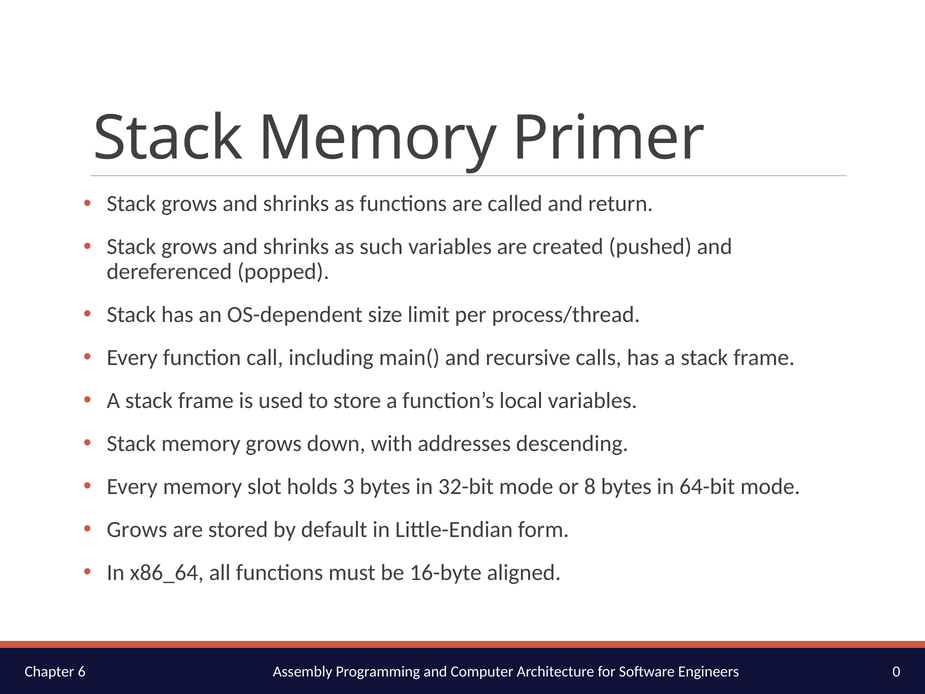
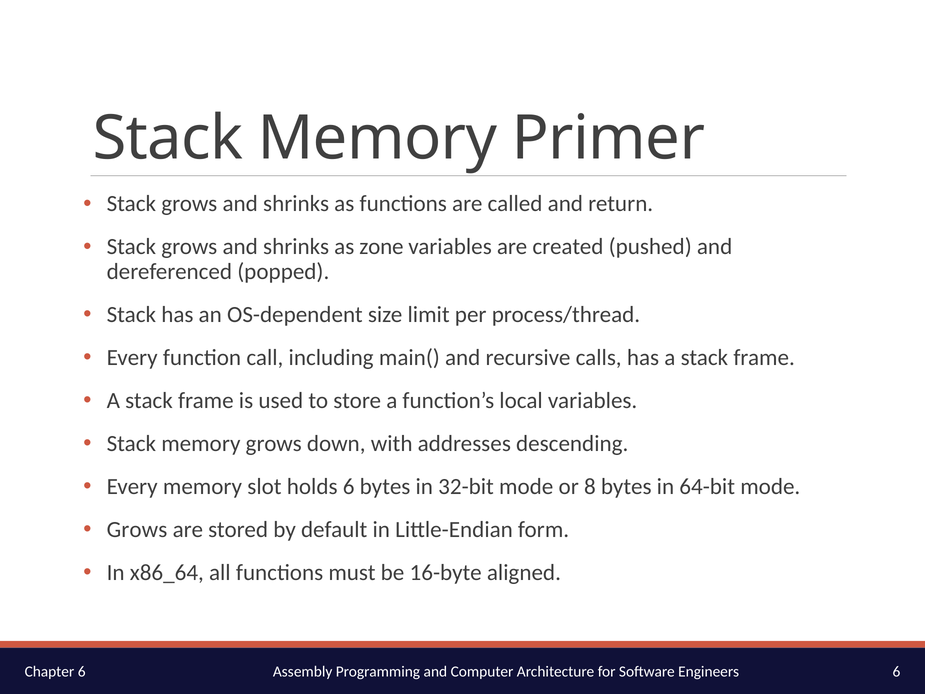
such: such -> zone
holds 3: 3 -> 6
Engineers 0: 0 -> 6
